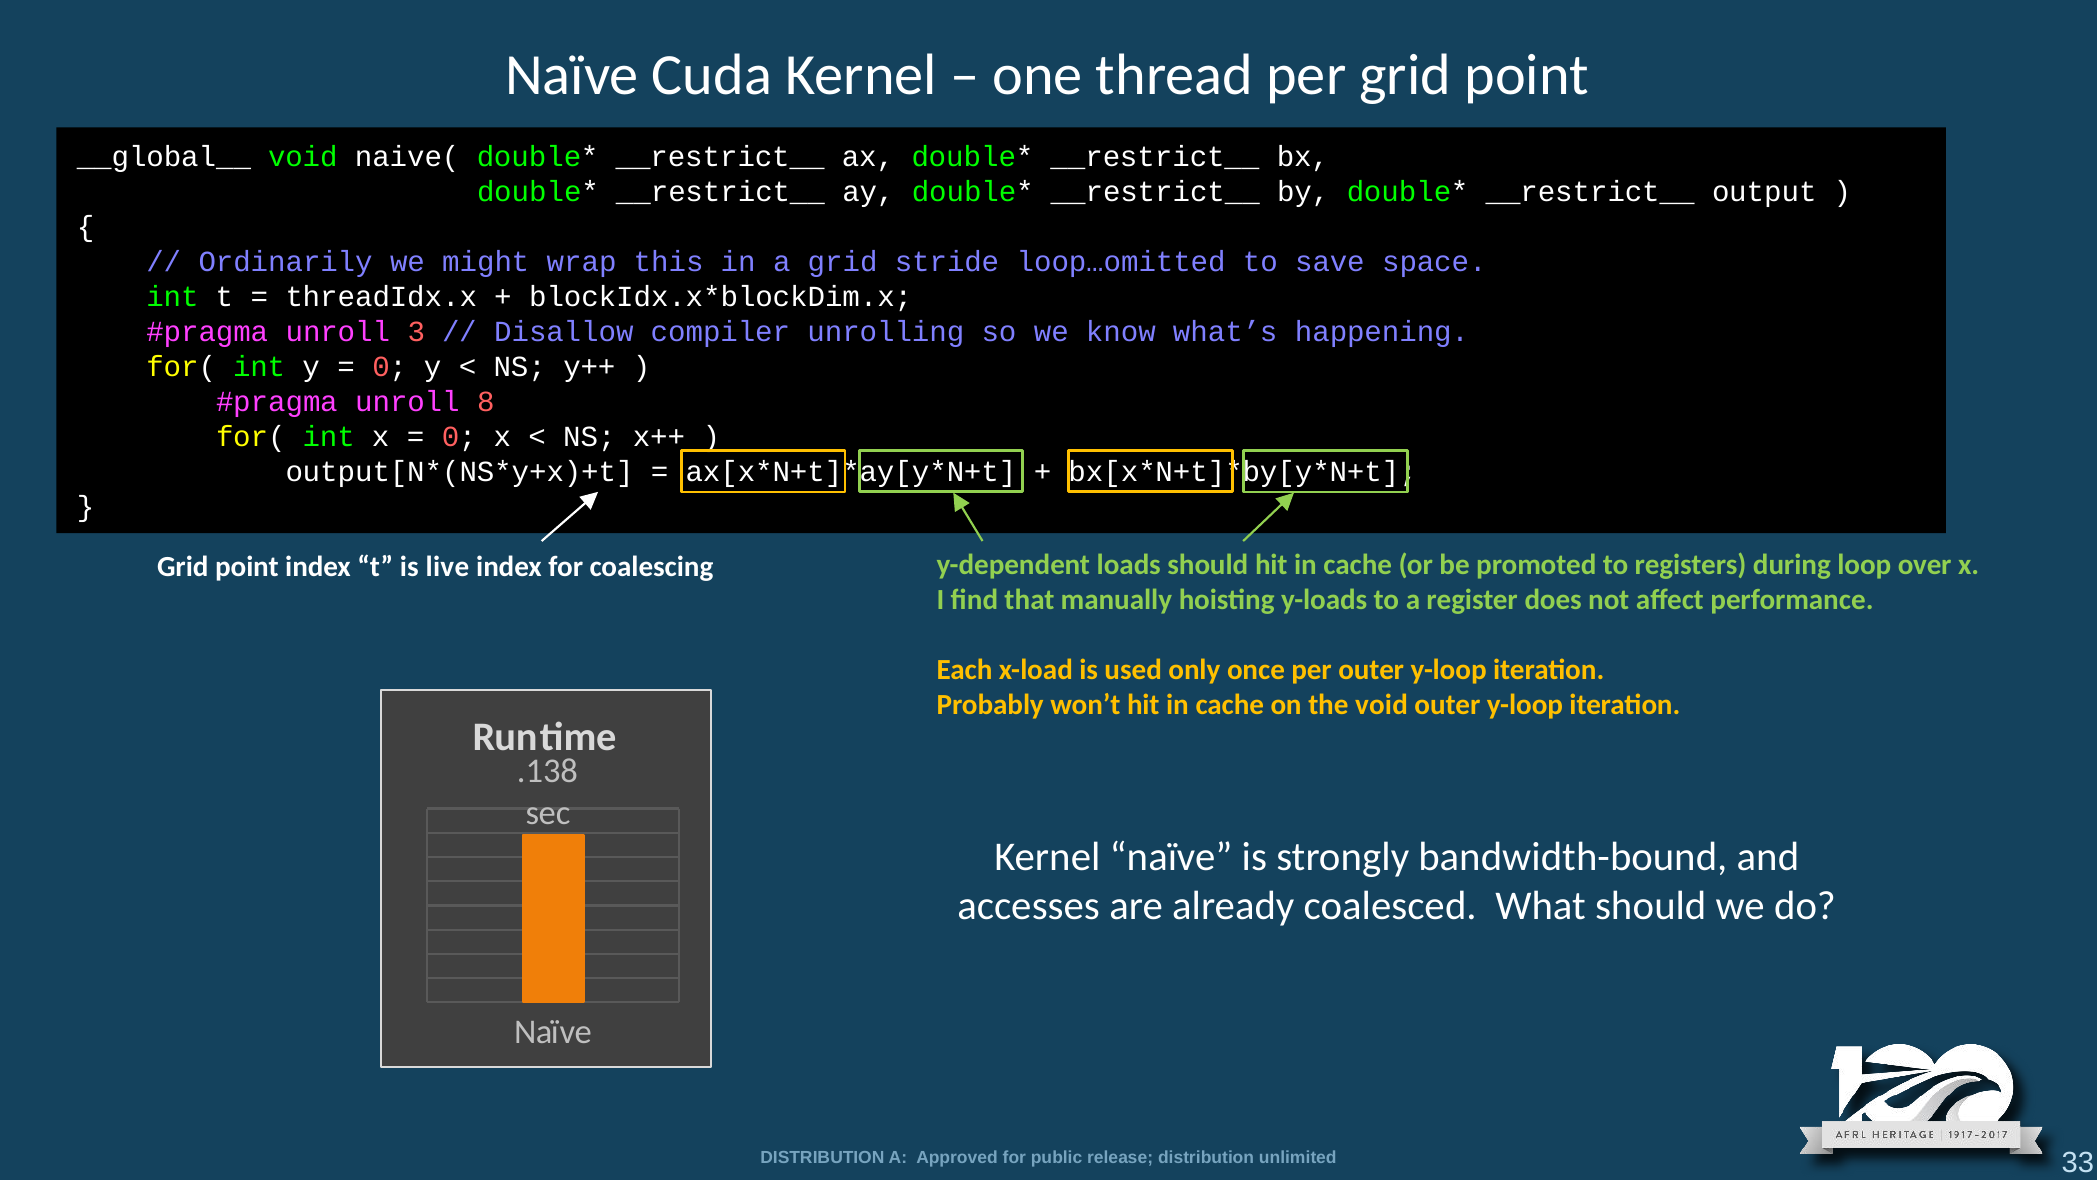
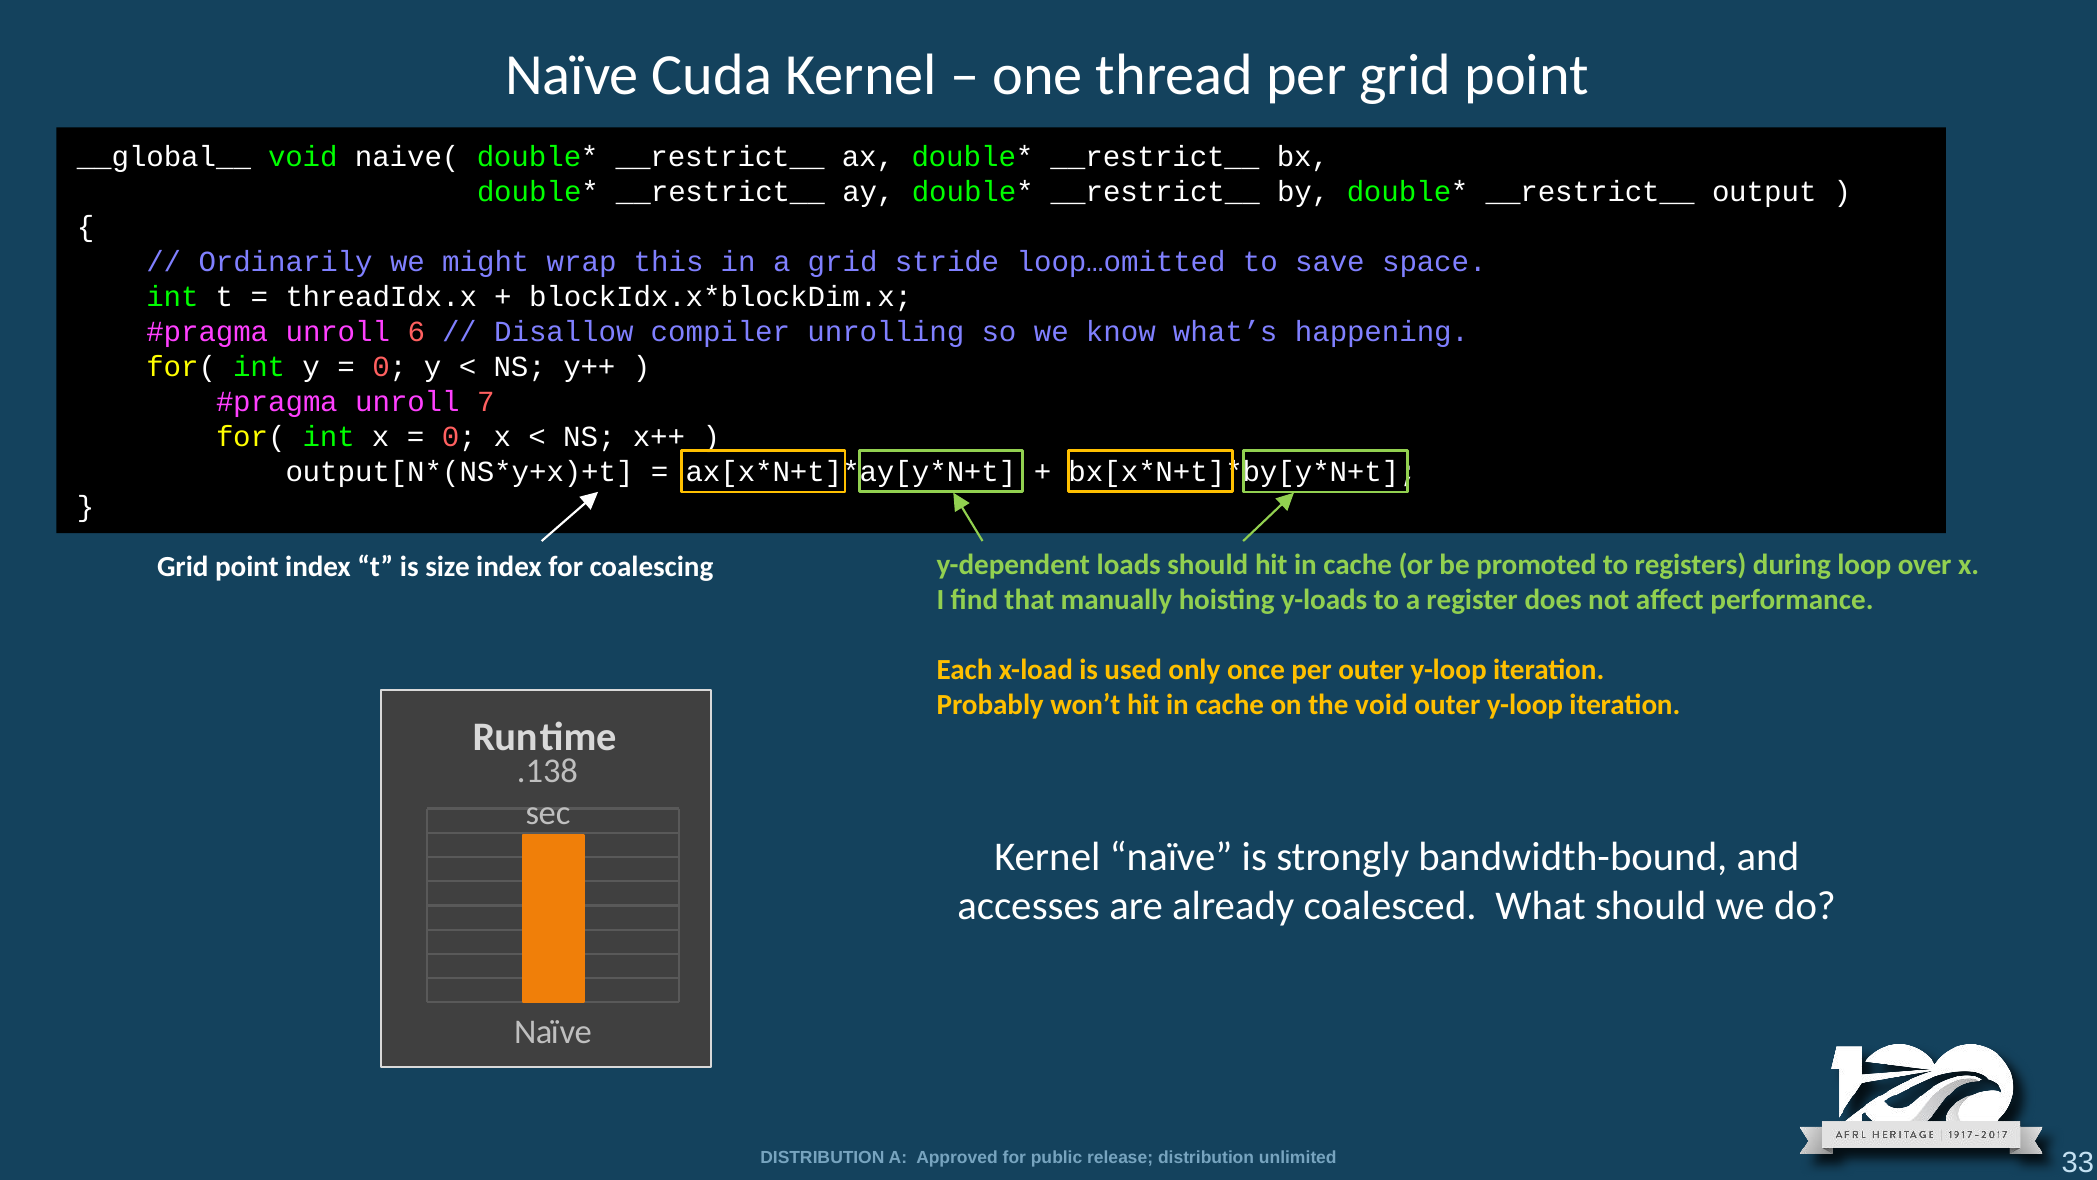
3: 3 -> 6
8: 8 -> 7
live: live -> size
